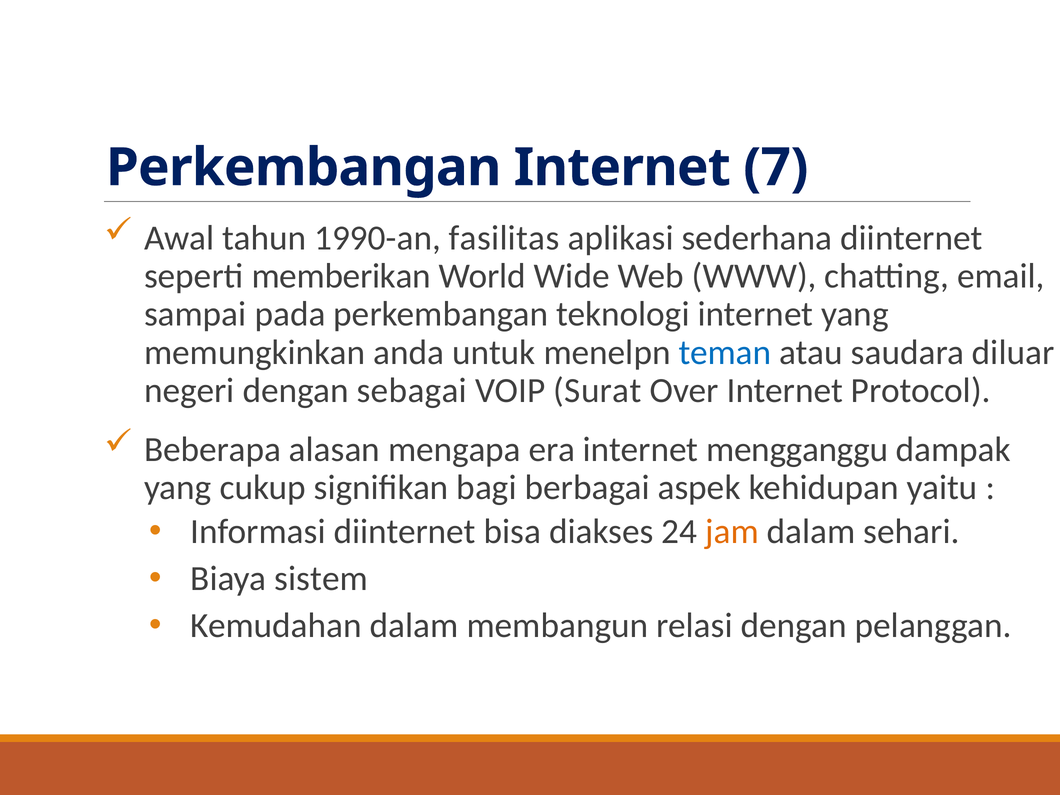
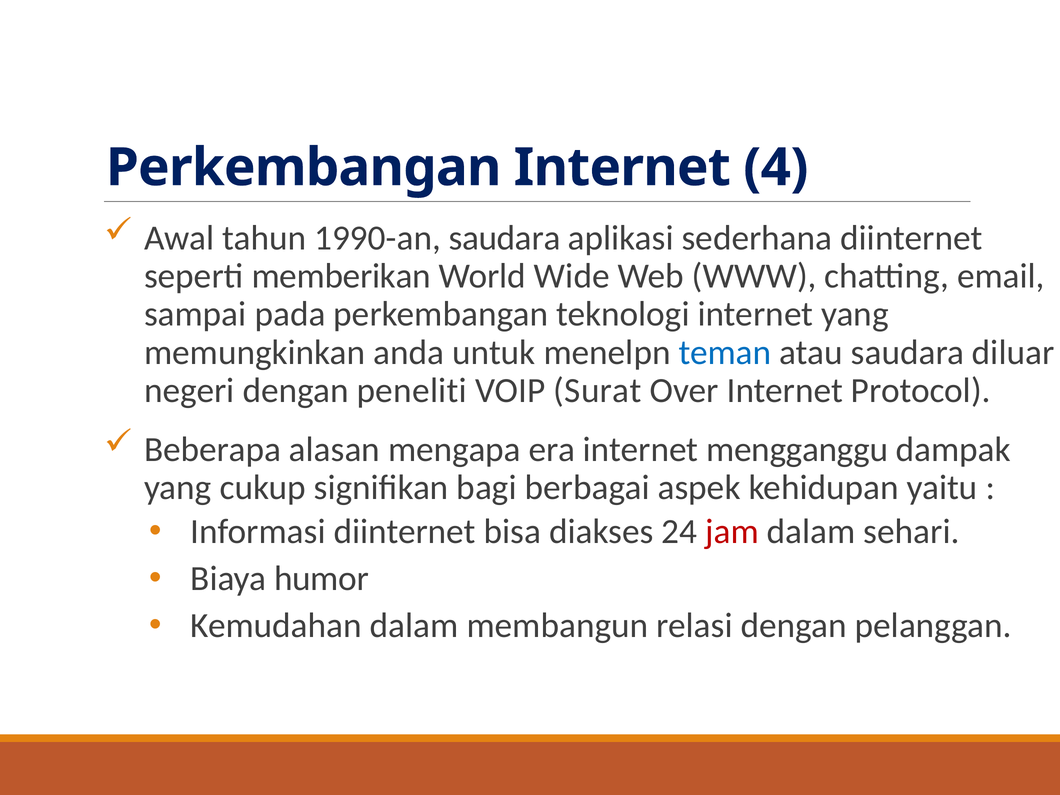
7: 7 -> 4
1990-an fasilitas: fasilitas -> saudara
sebagai: sebagai -> peneliti
jam colour: orange -> red
sistem: sistem -> humor
